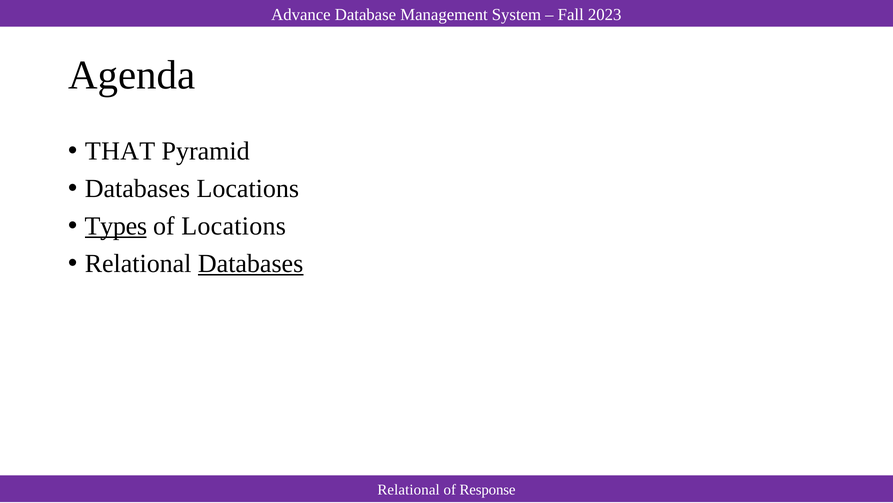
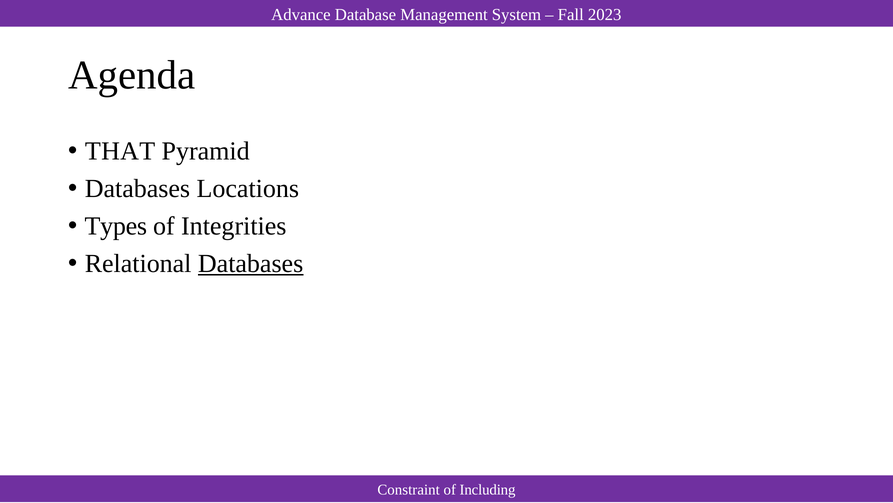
Types underline: present -> none
of Locations: Locations -> Integrities
Relational at (409, 489): Relational -> Constraint
Response: Response -> Including
